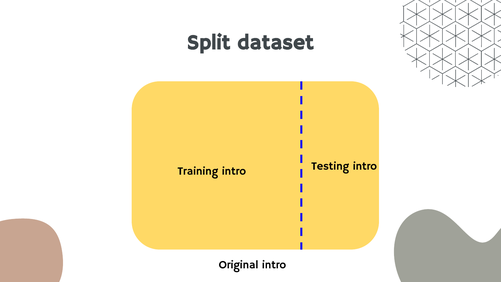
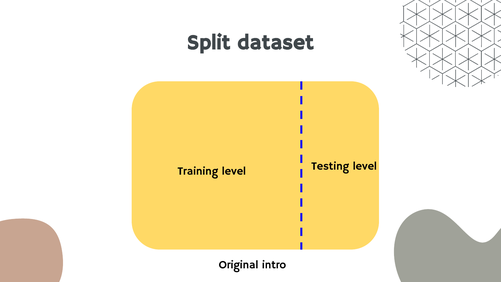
Testing intro: intro -> level
Training intro: intro -> level
